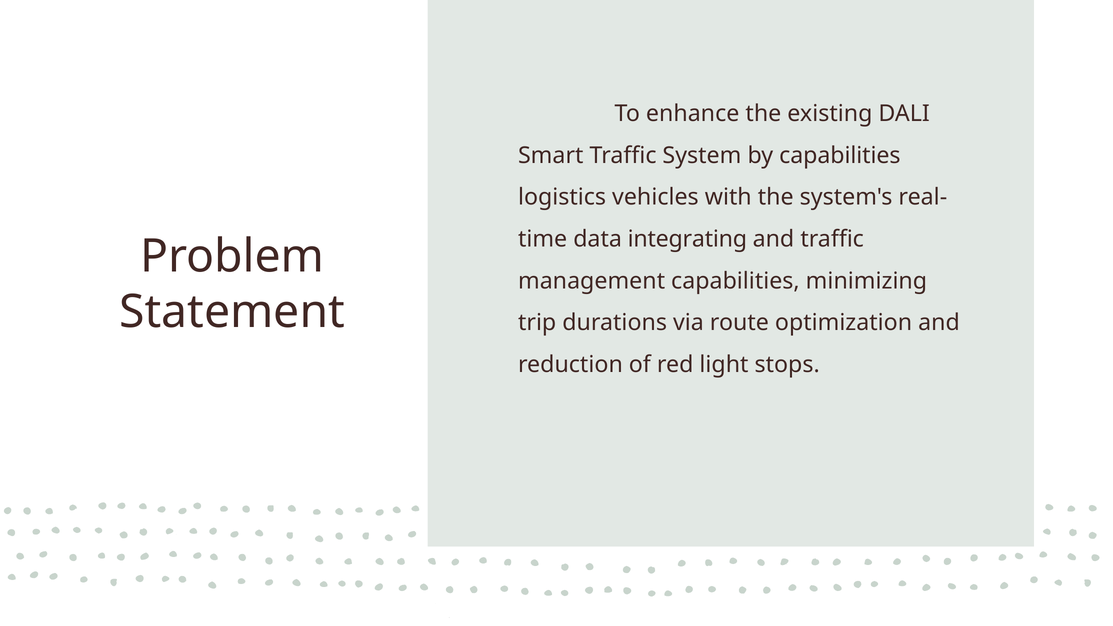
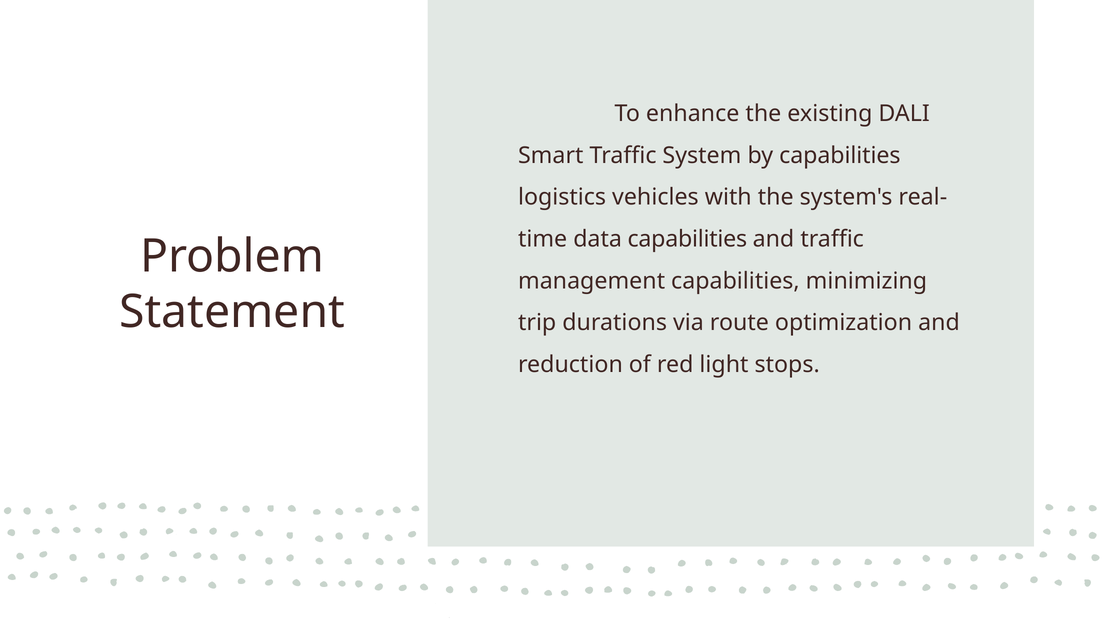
data integrating: integrating -> capabilities
